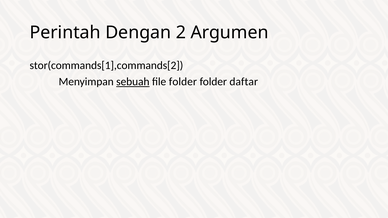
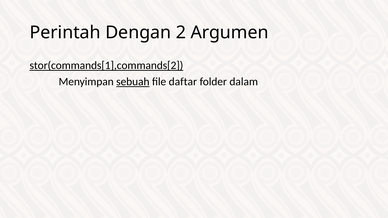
stor(commands[1],commands[2 underline: none -> present
file folder: folder -> daftar
daftar: daftar -> dalam
